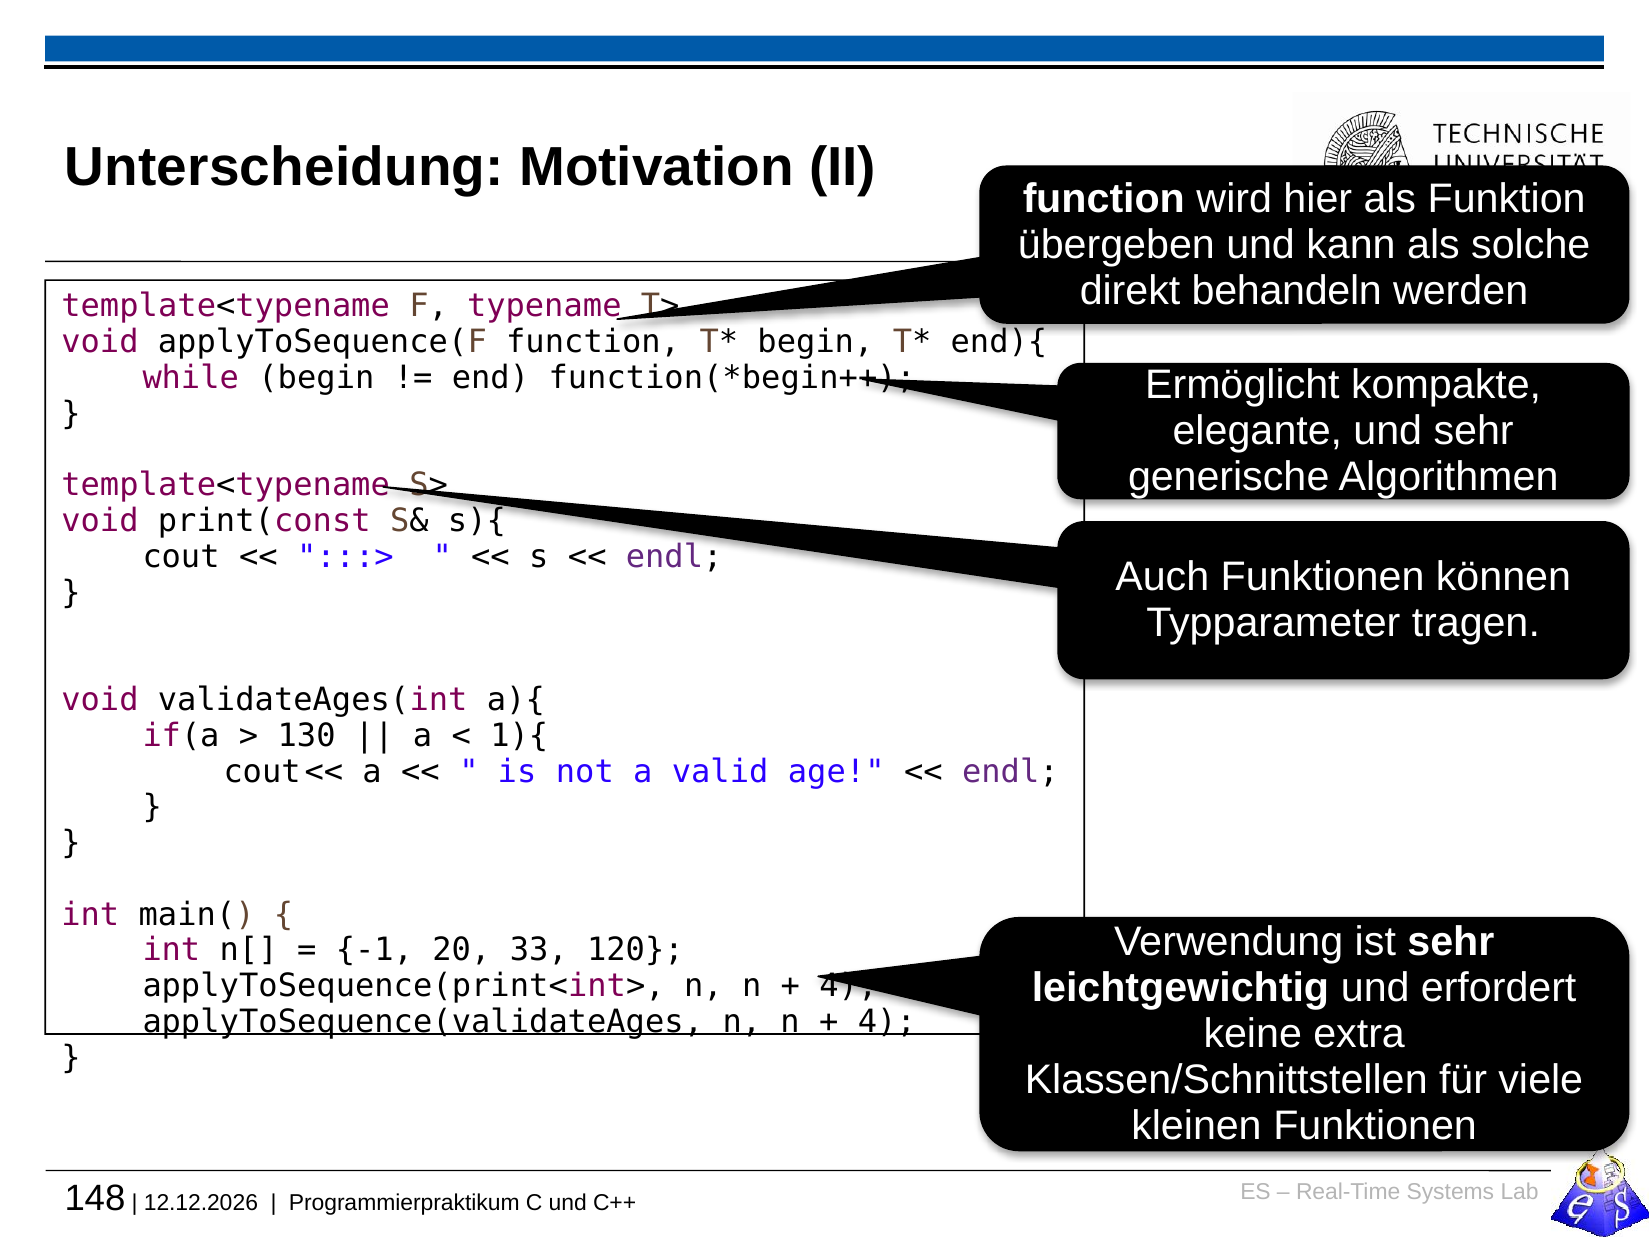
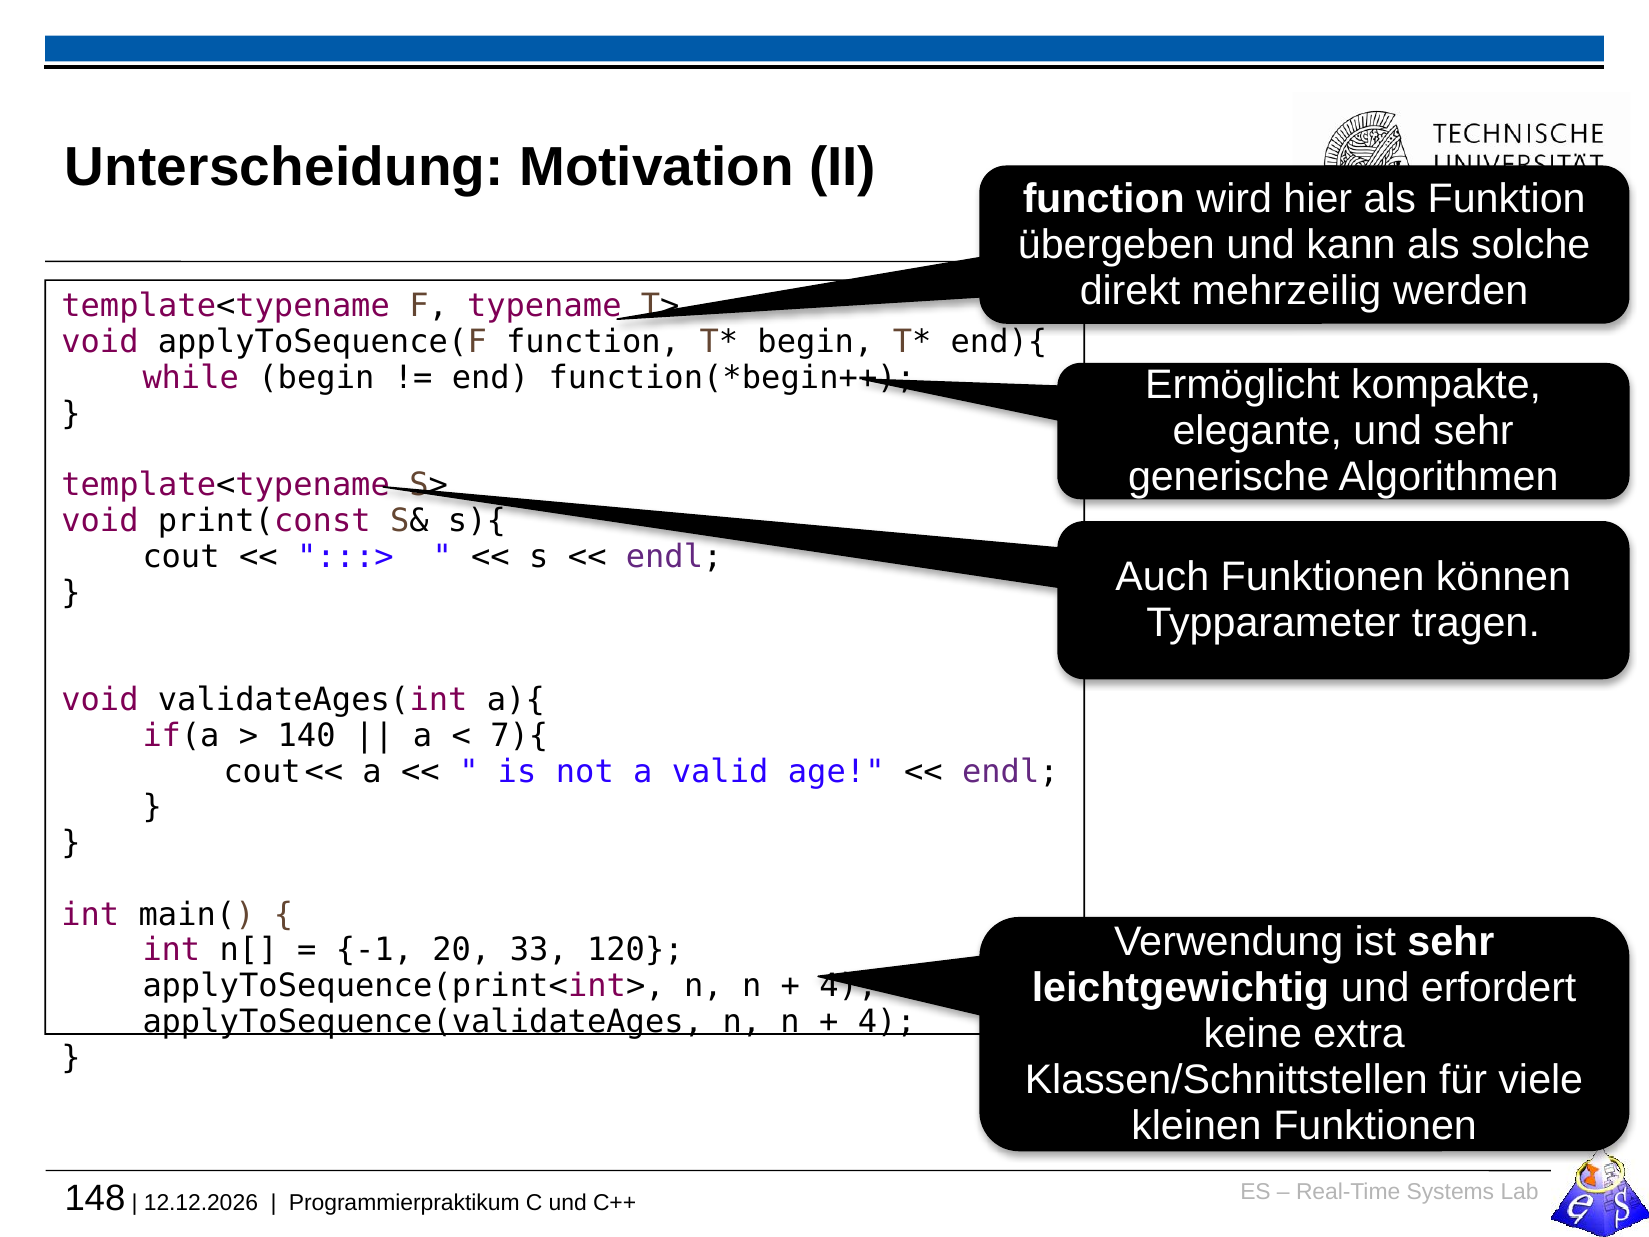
behandeln: behandeln -> mehrzeilig
130: 130 -> 140
1){: 1){ -> 7){
